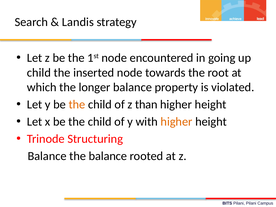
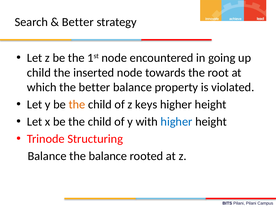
Landis at (78, 22): Landis -> Better
the longer: longer -> better
than: than -> keys
higher at (176, 122) colour: orange -> blue
